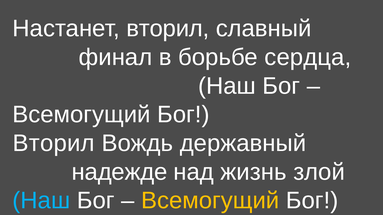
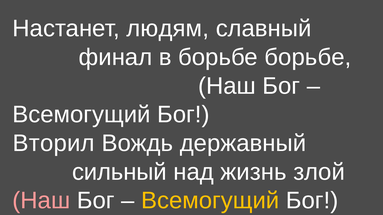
Настанет вторил: вторил -> людям
борьбе сердца: сердца -> борьбе
надежде: надежде -> сильный
Наш at (41, 201) colour: light blue -> pink
